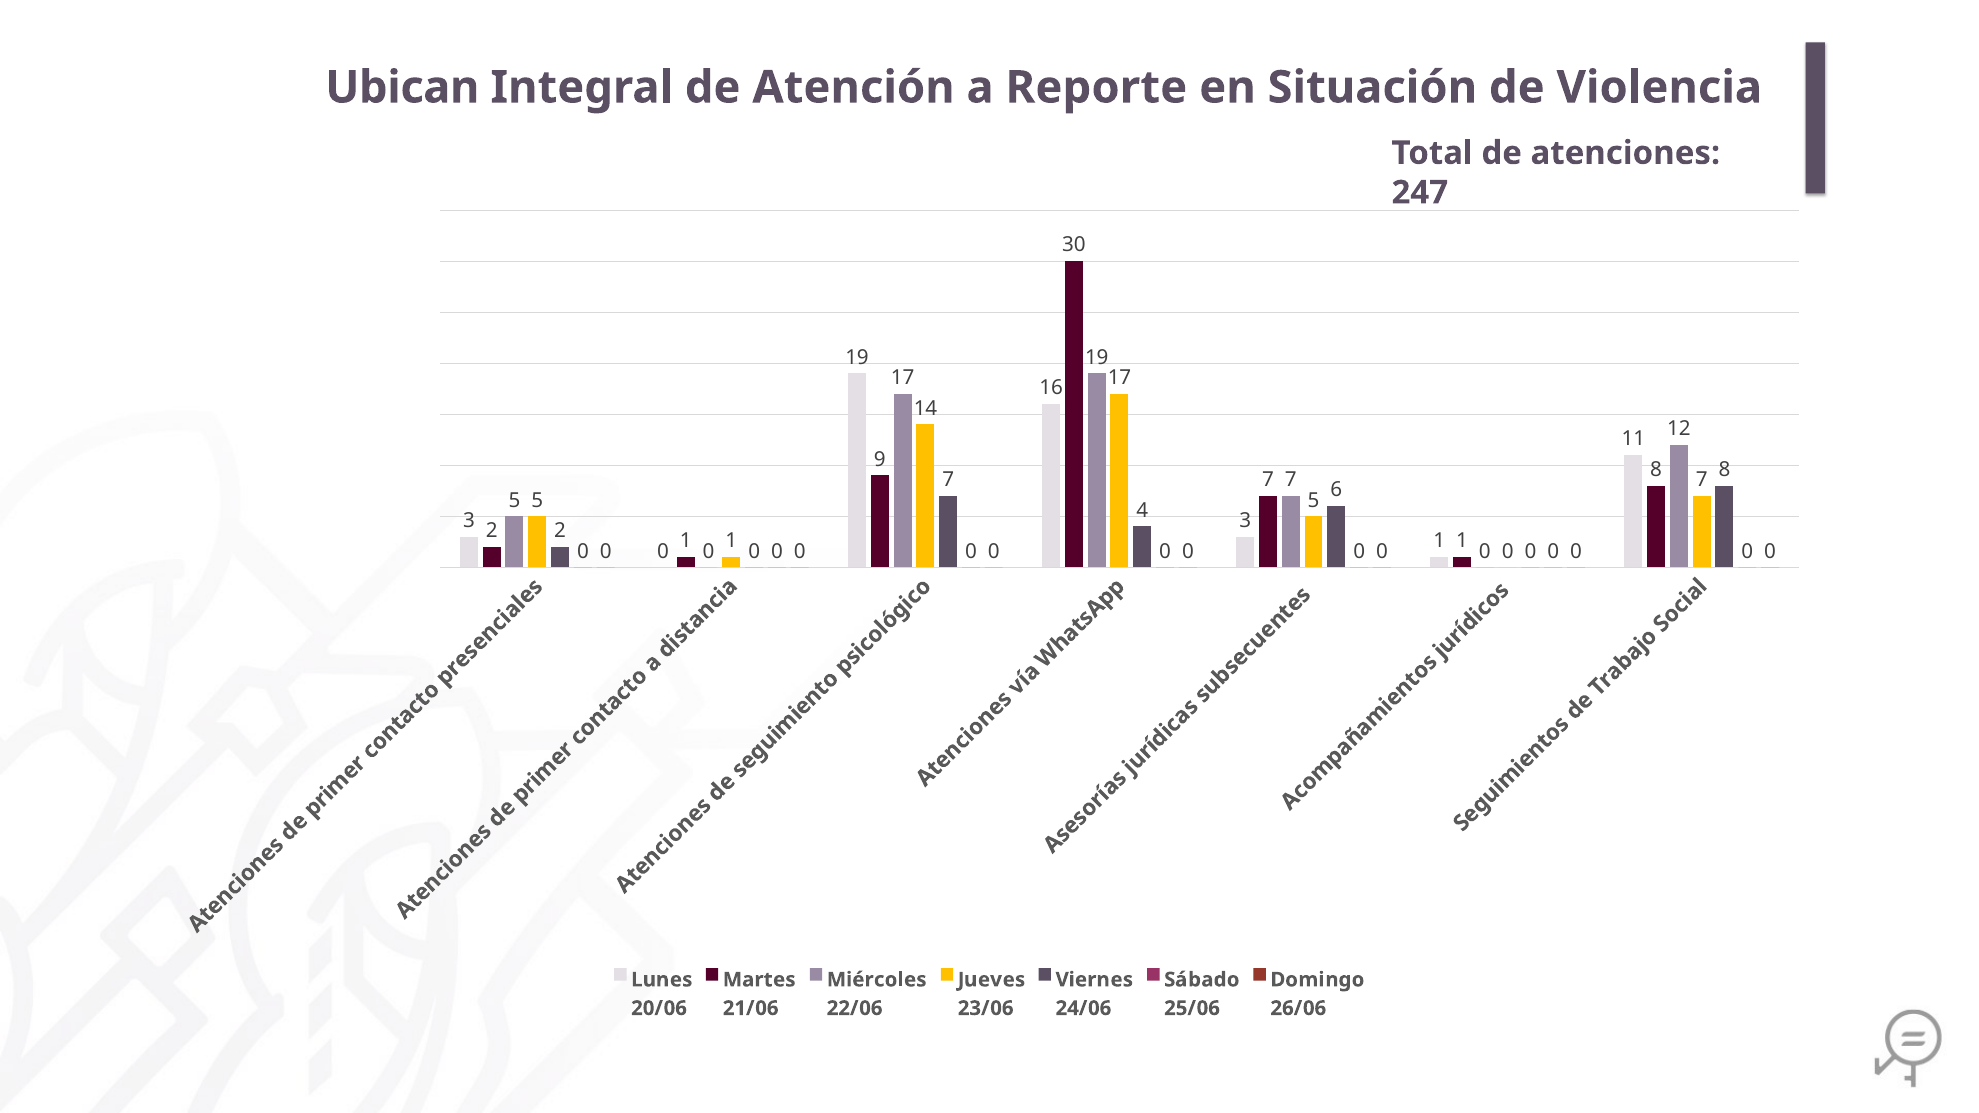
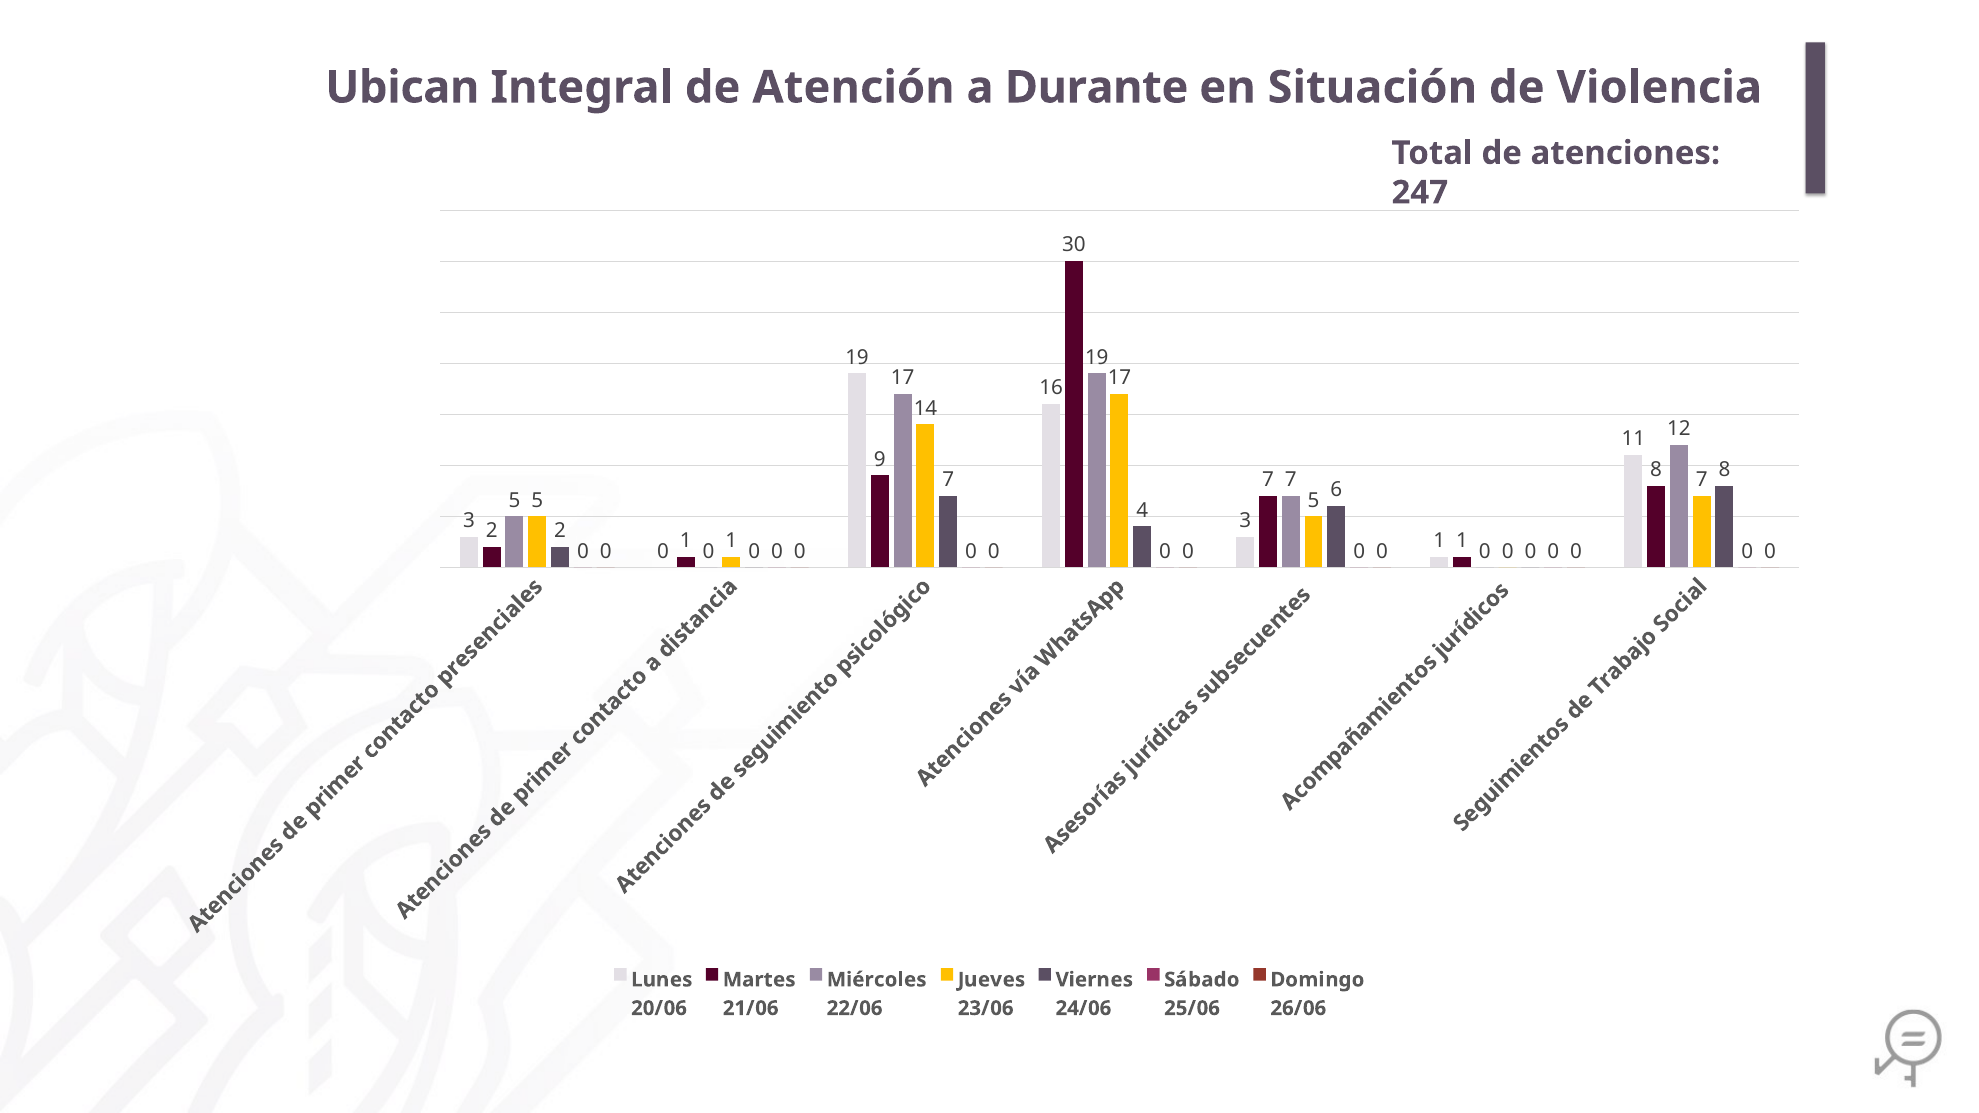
Reporte: Reporte -> Durante
